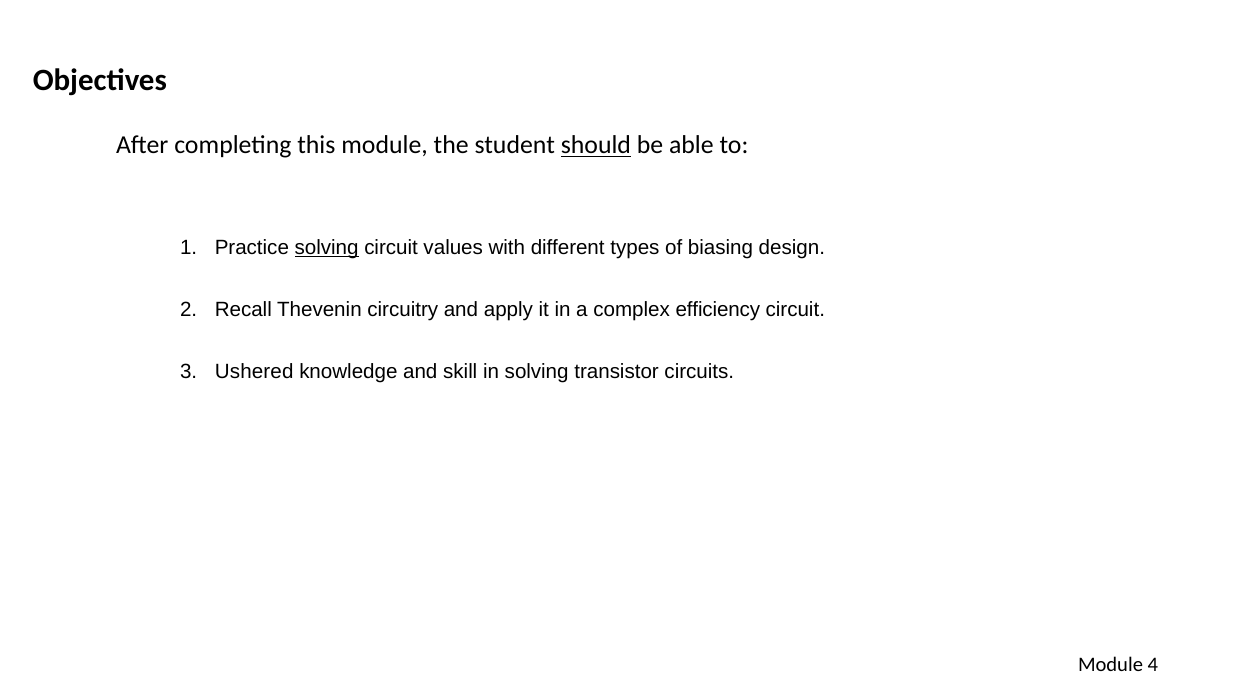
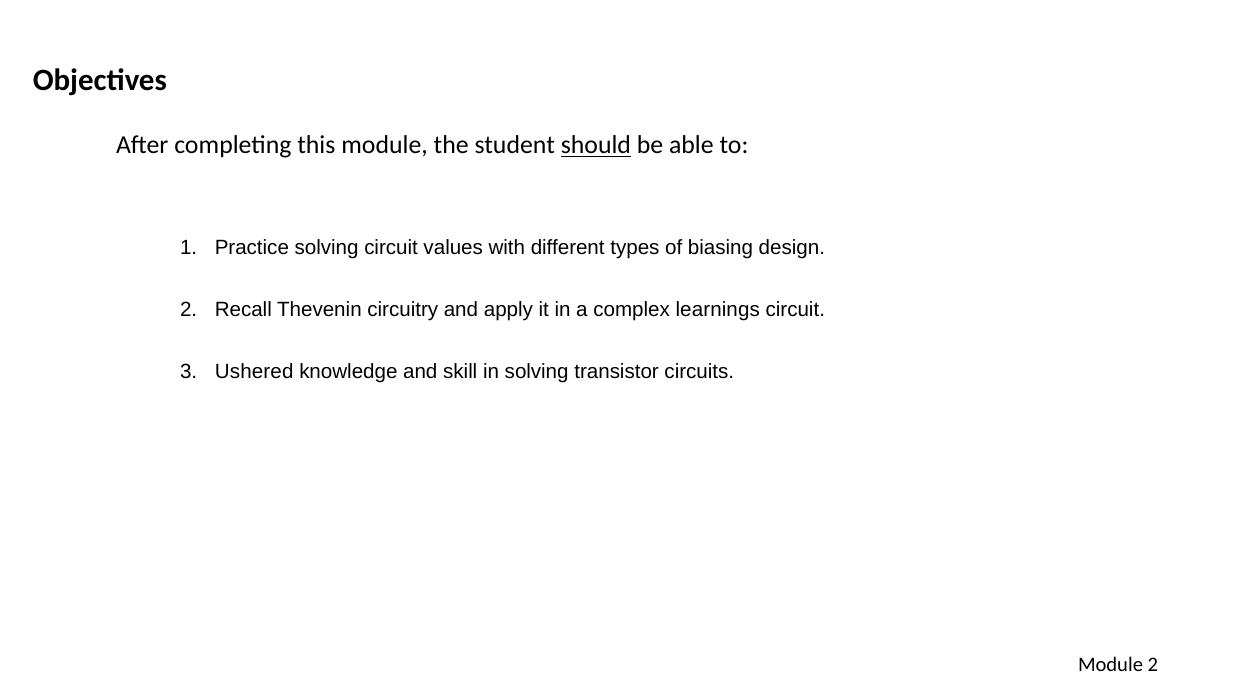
solving at (327, 247) underline: present -> none
efficiency: efficiency -> learnings
Module 4: 4 -> 2
